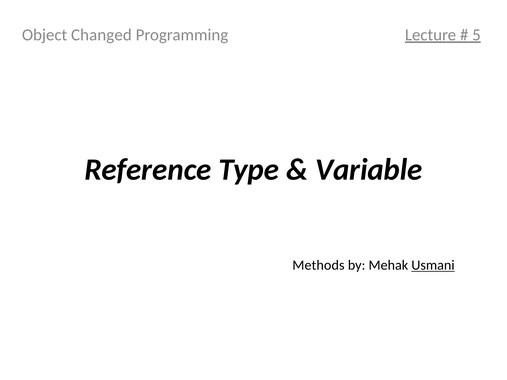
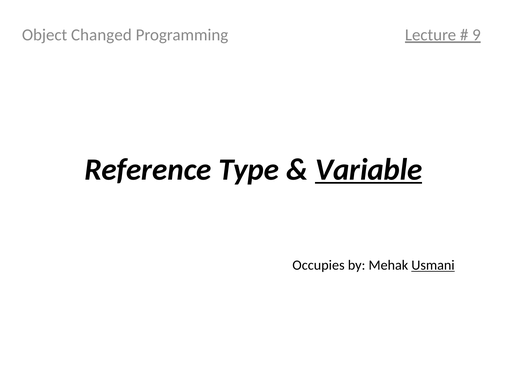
5: 5 -> 9
Variable underline: none -> present
Methods: Methods -> Occupies
